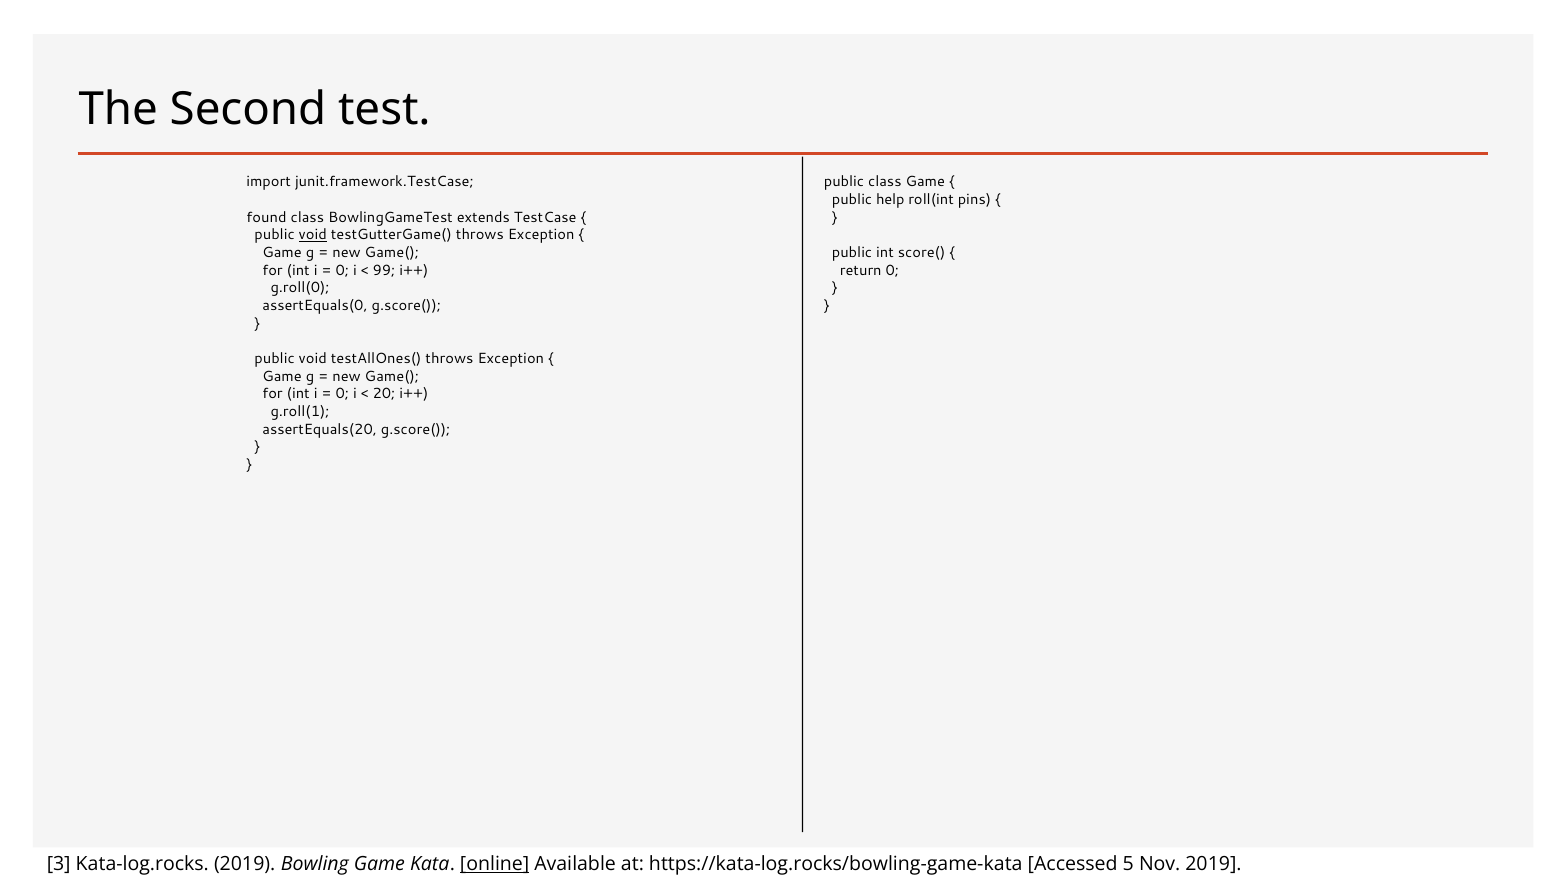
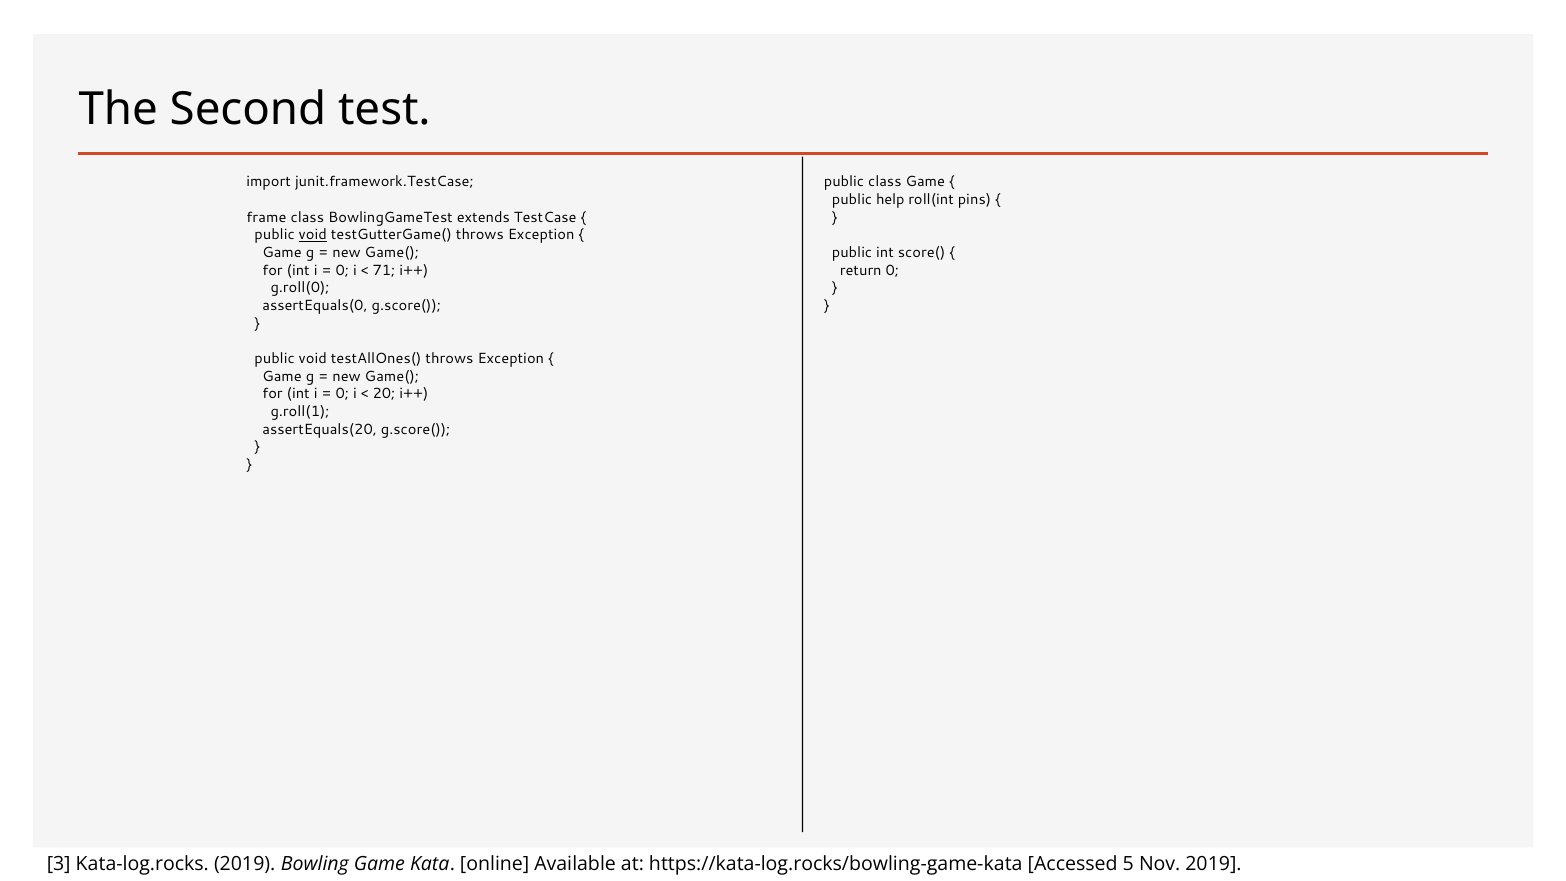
found: found -> frame
99: 99 -> 71
online underline: present -> none
